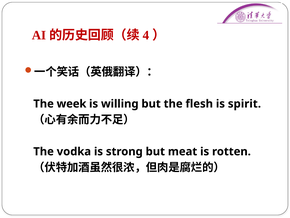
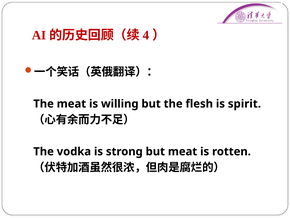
The week: week -> meat
